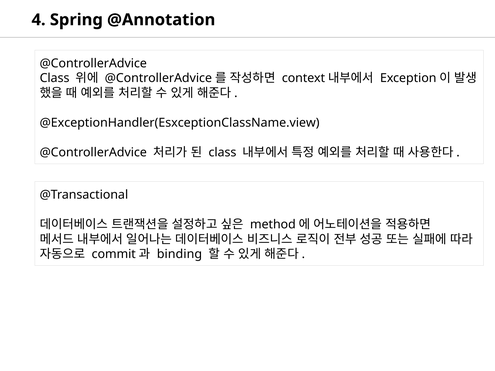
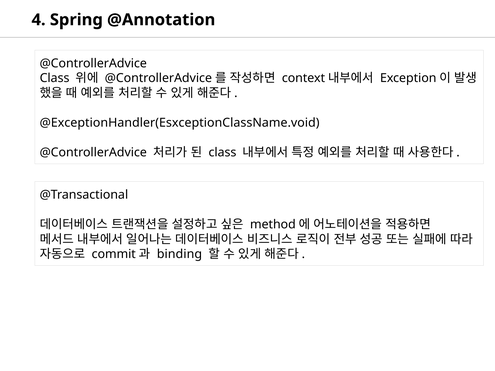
@ExceptionHandler(EsxceptionClassName.view: @ExceptionHandler(EsxceptionClassName.view -> @ExceptionHandler(EsxceptionClassName.void
